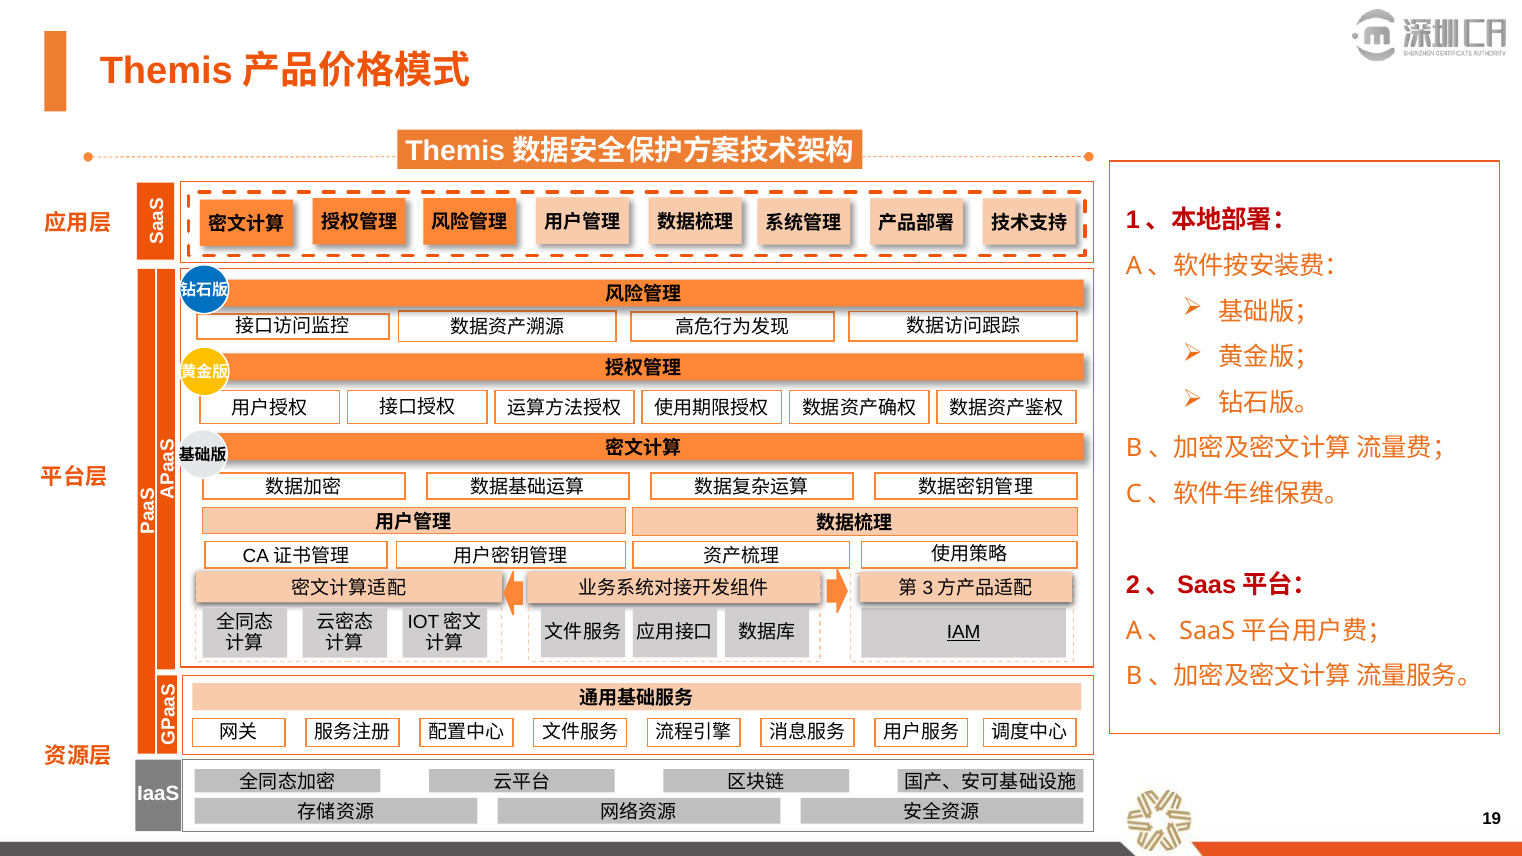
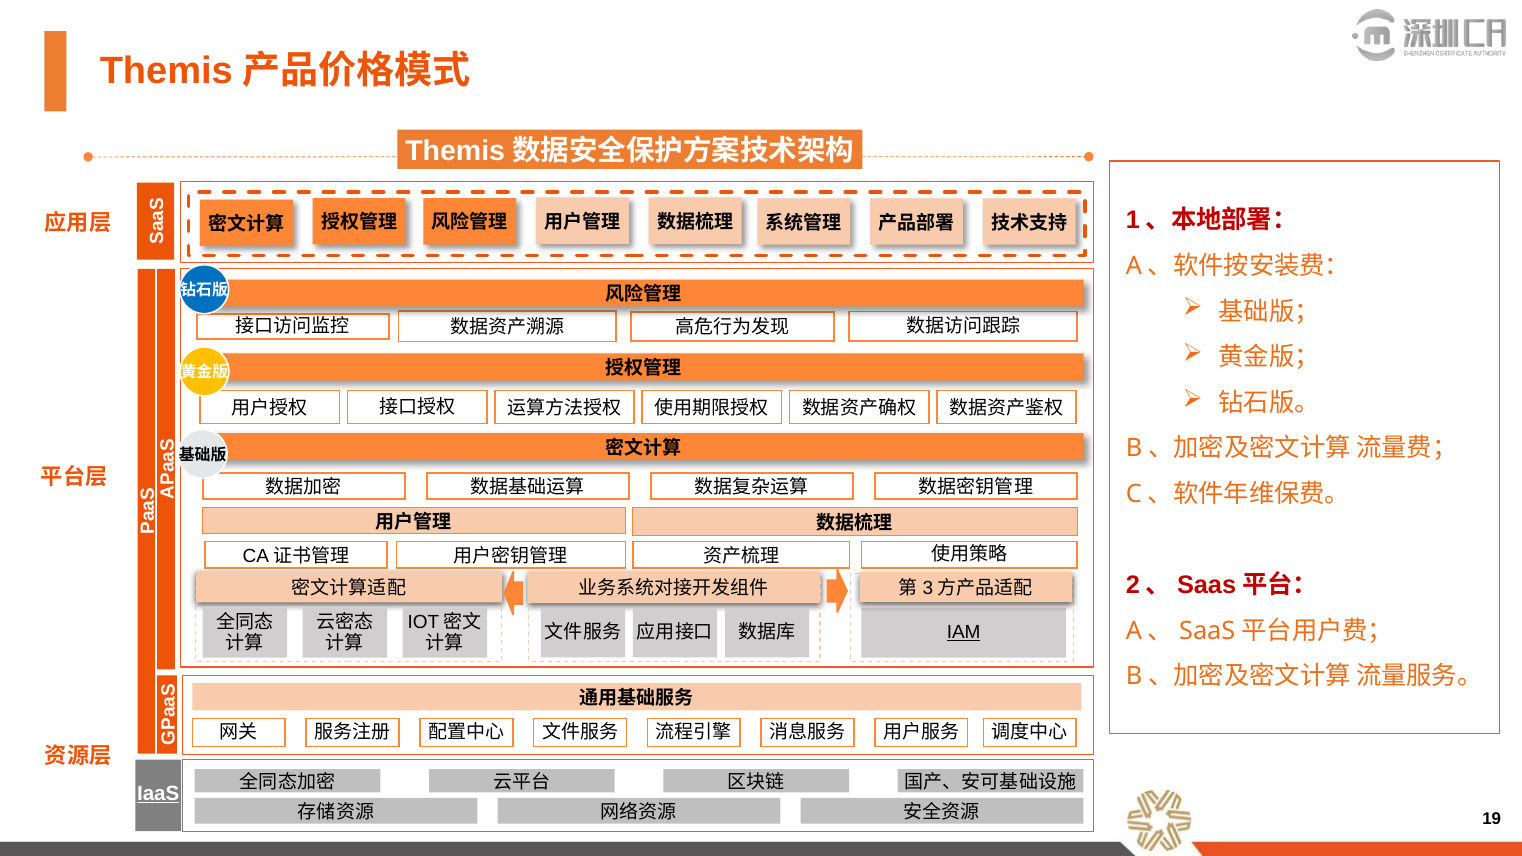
IaaS underline: none -> present
